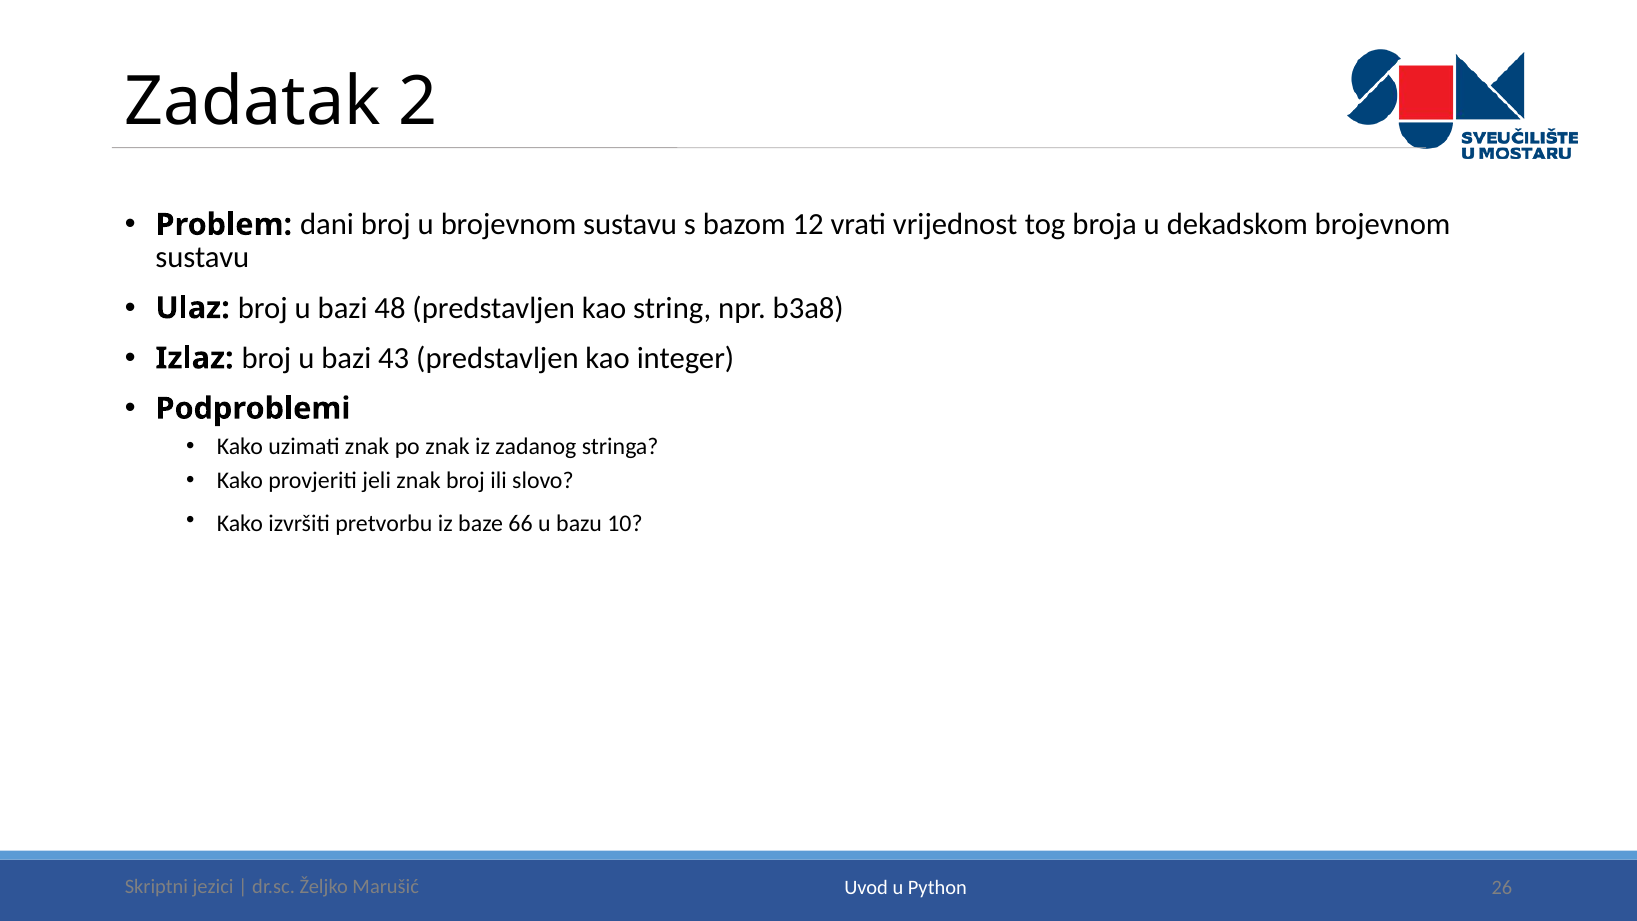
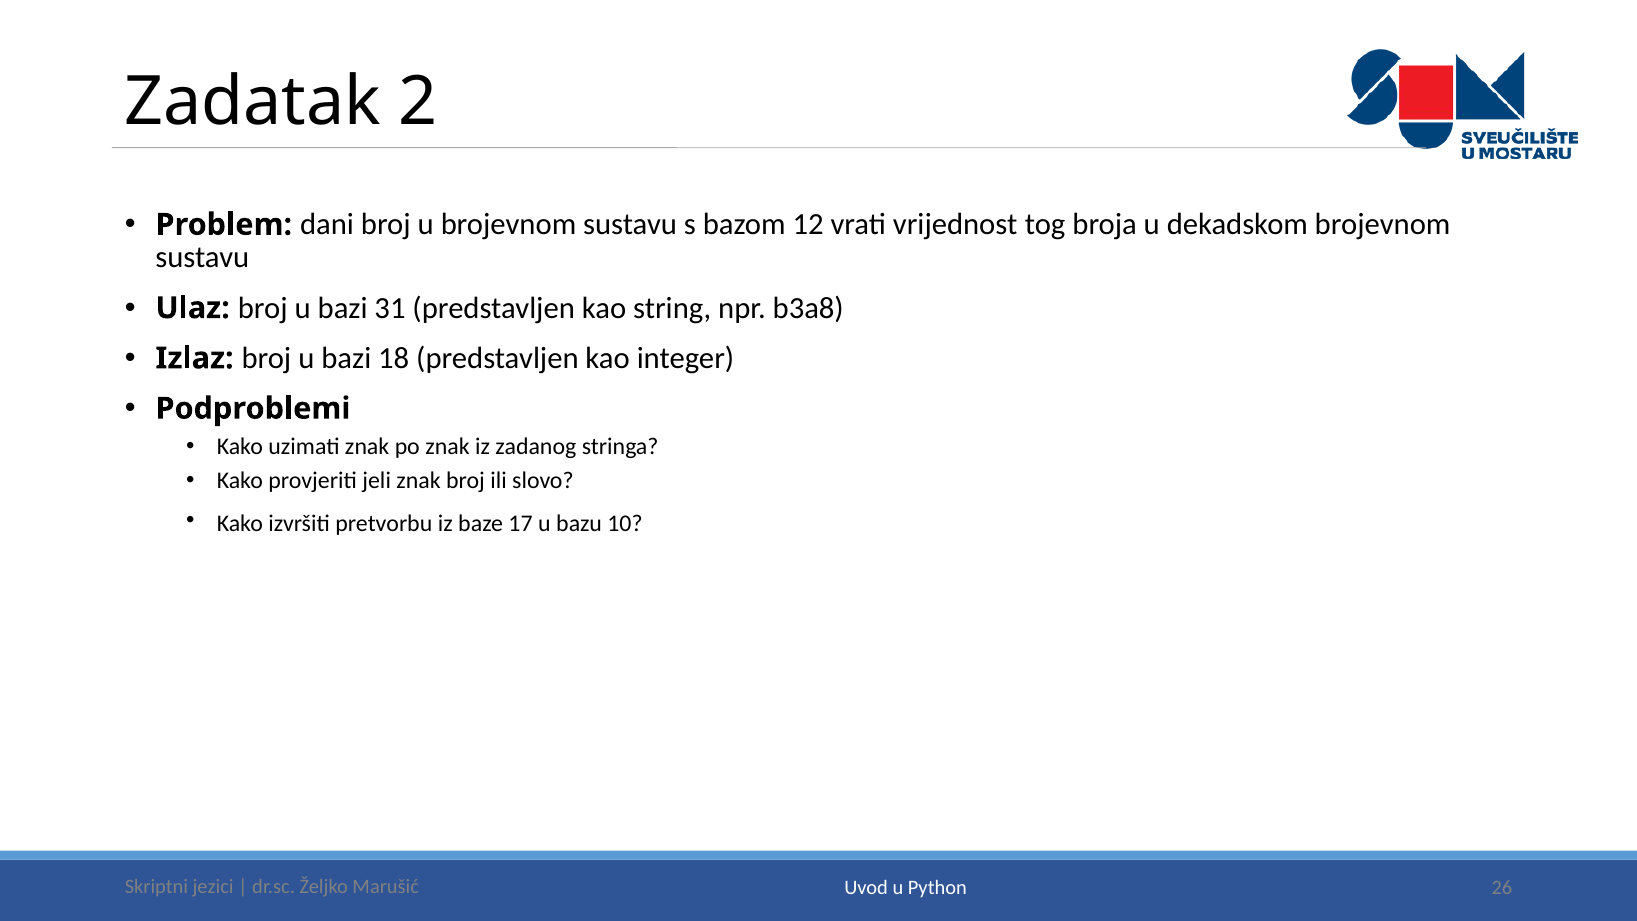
48: 48 -> 31
43: 43 -> 18
66: 66 -> 17
